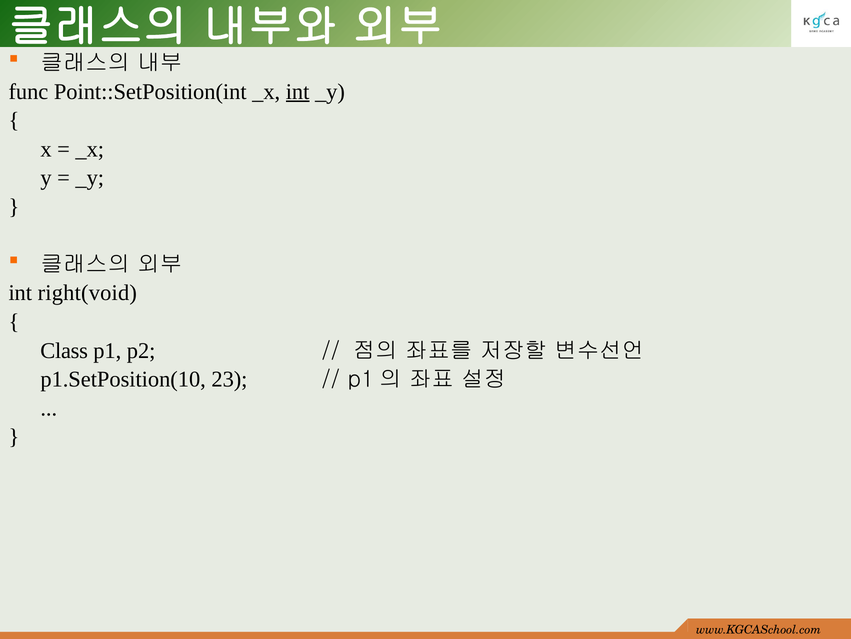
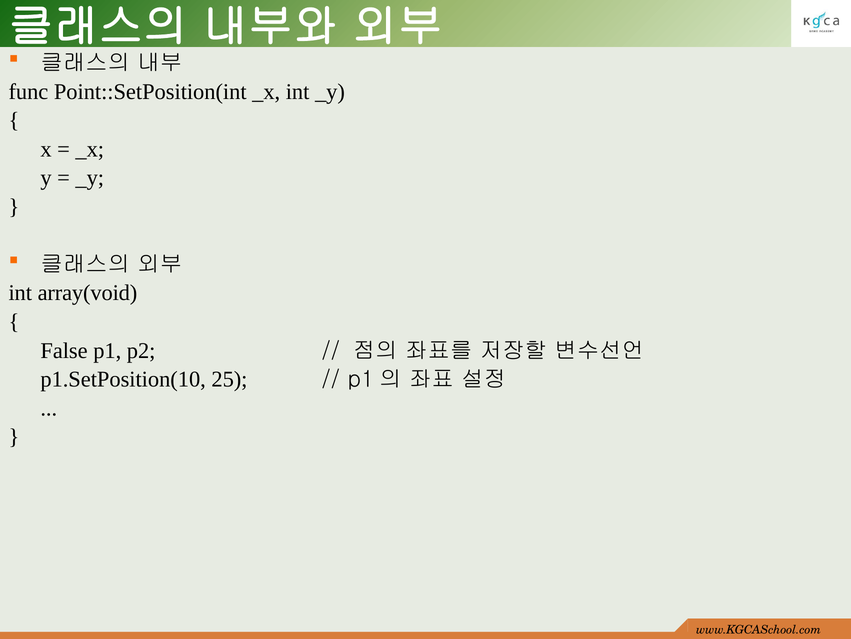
int at (298, 92) underline: present -> none
right(void: right(void -> array(void
Class: Class -> False
23: 23 -> 25
